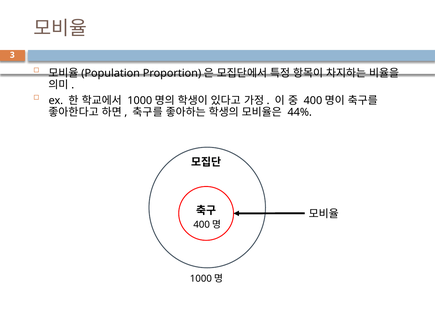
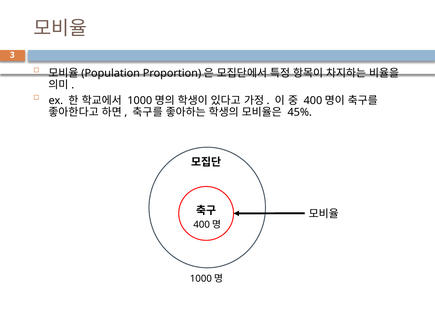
44%: 44% -> 45%
